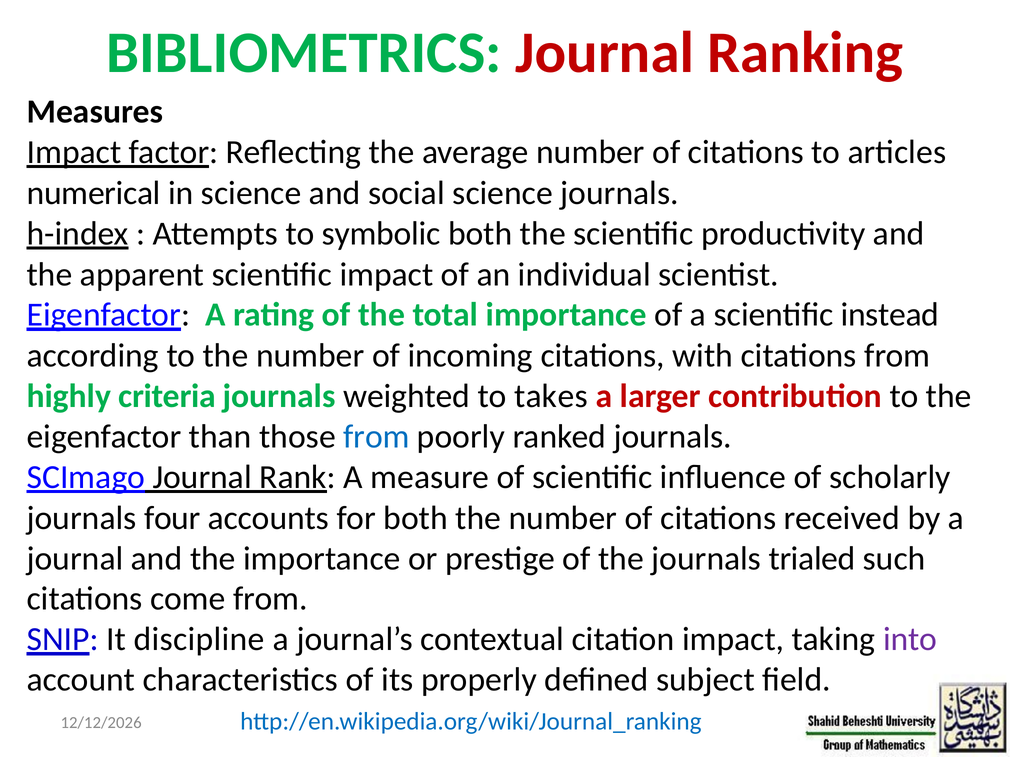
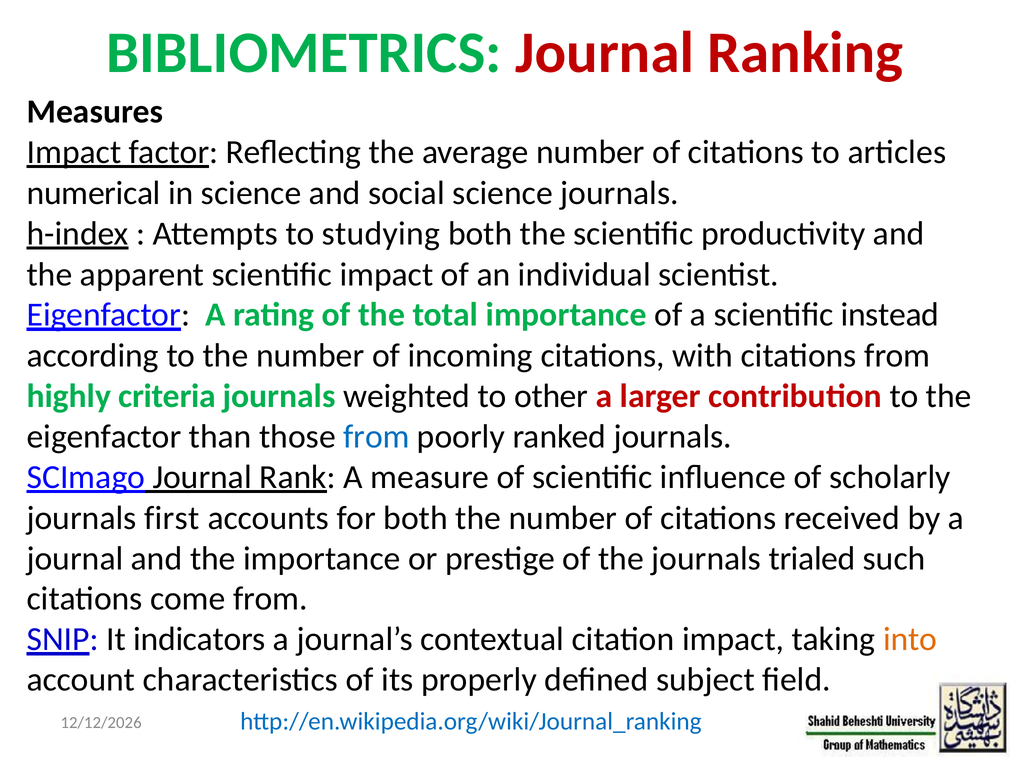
symbolic: symbolic -> studying
takes: takes -> other
four: four -> first
discipline: discipline -> indicators
into colour: purple -> orange
